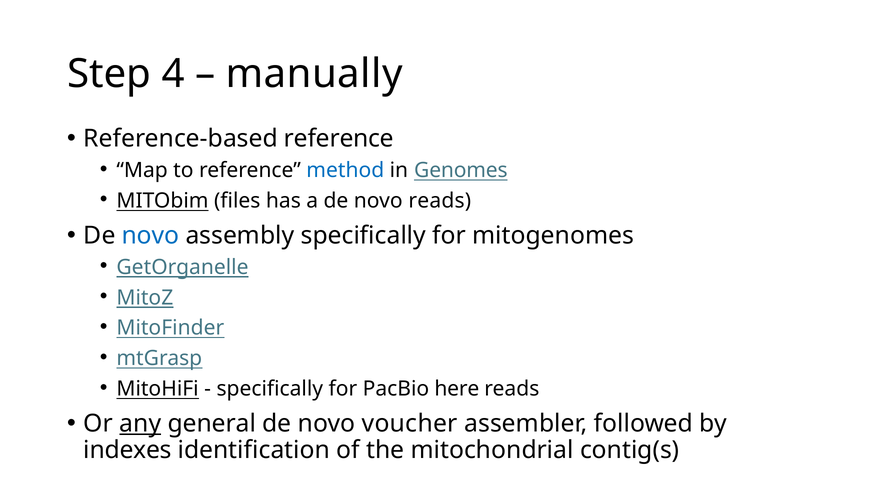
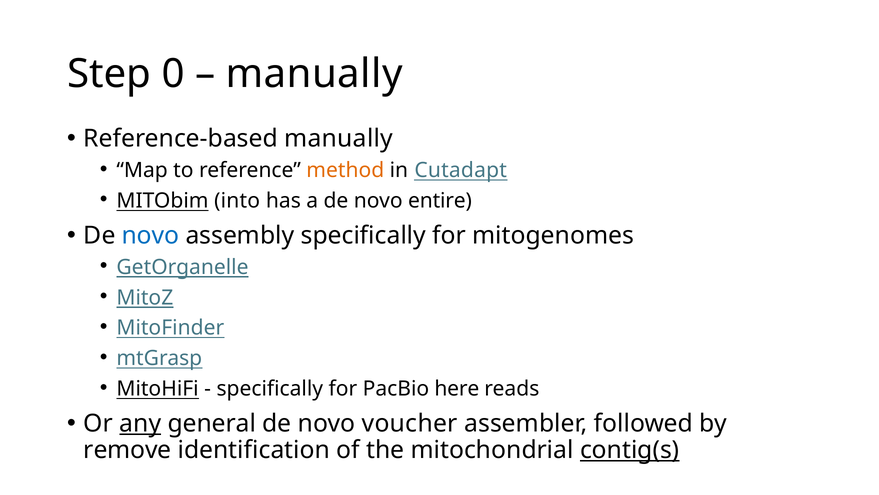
4: 4 -> 0
Reference-based reference: reference -> manually
method colour: blue -> orange
Genomes: Genomes -> Cutadapt
files: files -> into
novo reads: reads -> entire
indexes: indexes -> remove
contig(s underline: none -> present
